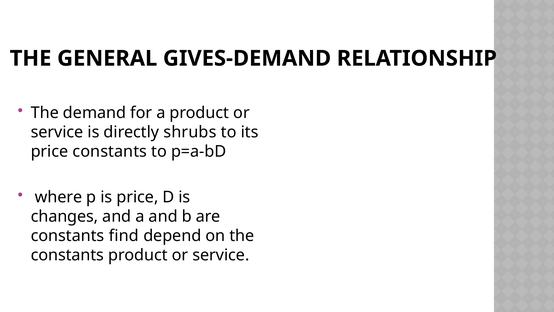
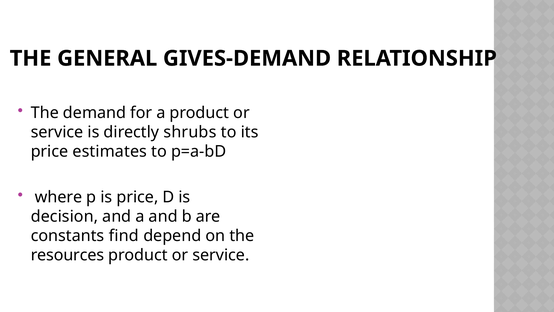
price constants: constants -> estimates
changes: changes -> decision
constants at (67, 255): constants -> resources
